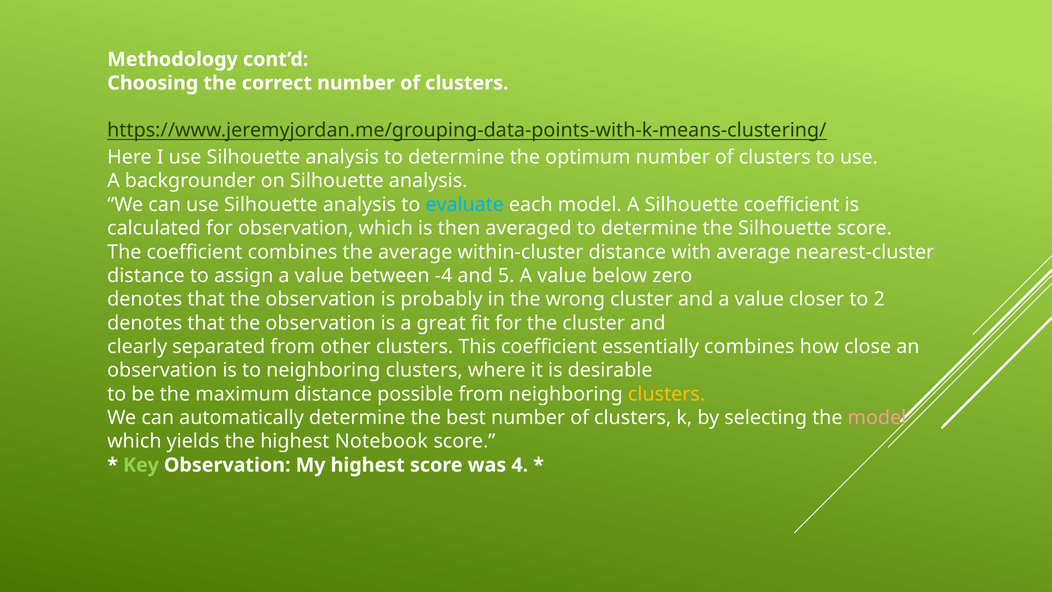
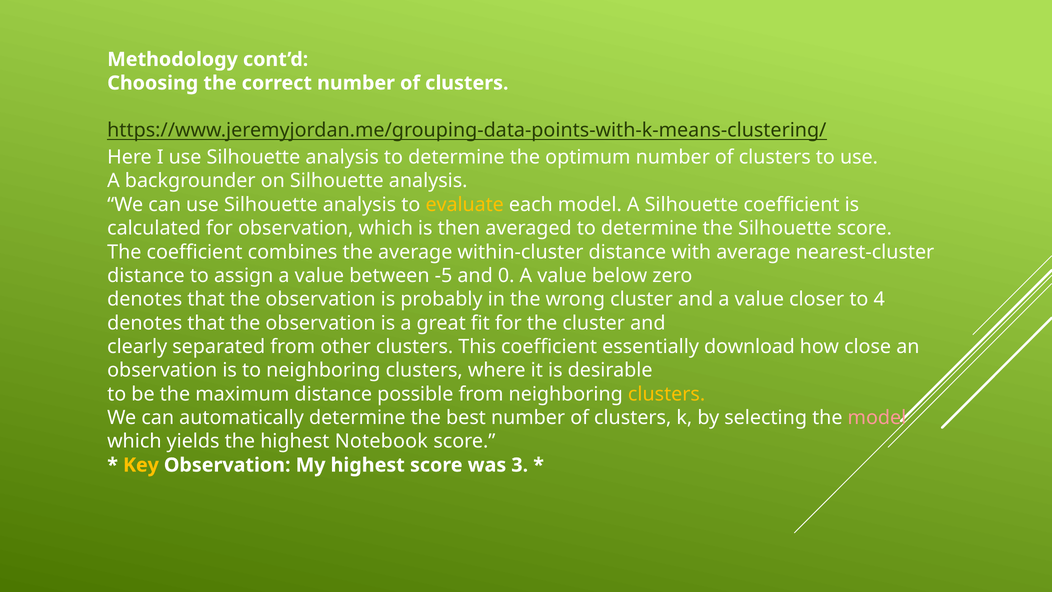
evaluate colour: light blue -> yellow
-4: -4 -> -5
5: 5 -> 0
2: 2 -> 4
essentially combines: combines -> download
Key colour: light green -> yellow
4: 4 -> 3
